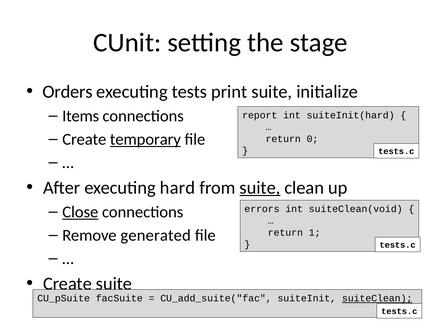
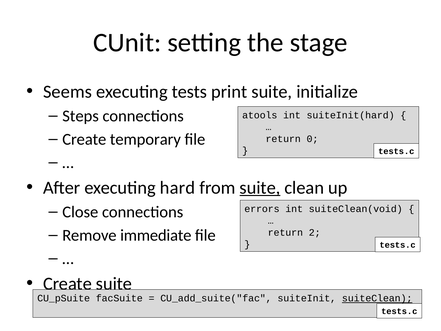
Orders: Orders -> Seems
Items: Items -> Steps
report: report -> atools
temporary underline: present -> none
Close underline: present -> none
generated: generated -> immediate
1: 1 -> 2
